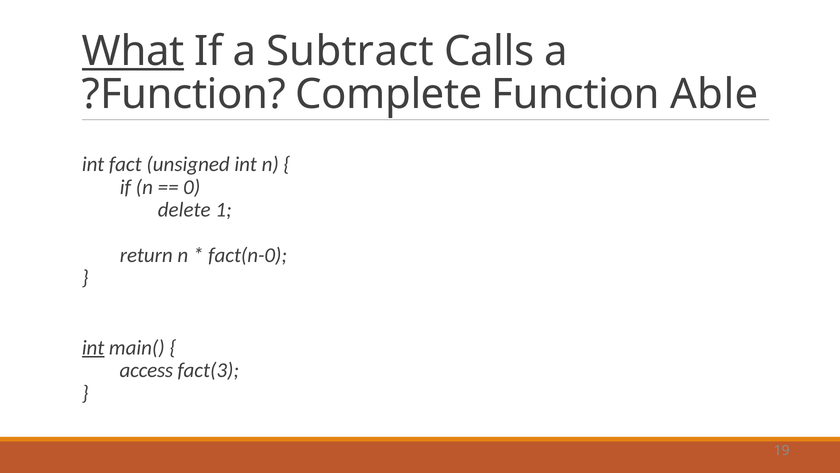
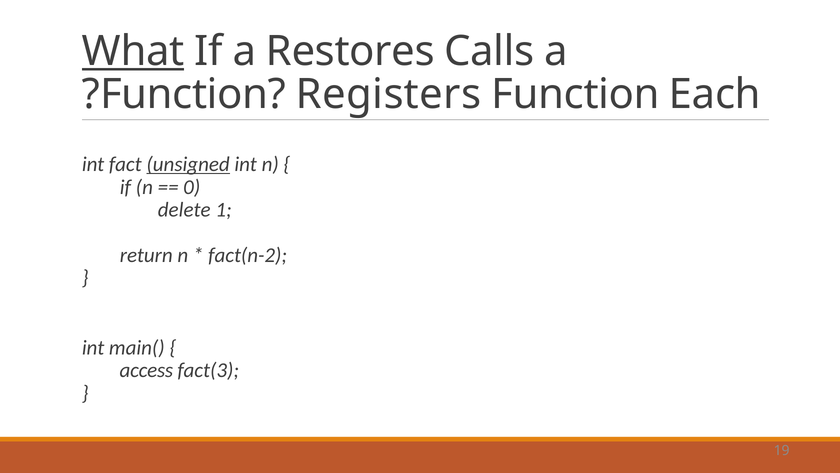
Subtract: Subtract -> Restores
Complete: Complete -> Registers
Able: Able -> Each
unsigned underline: none -> present
fact(n-0: fact(n-0 -> fact(n-2
int at (93, 347) underline: present -> none
